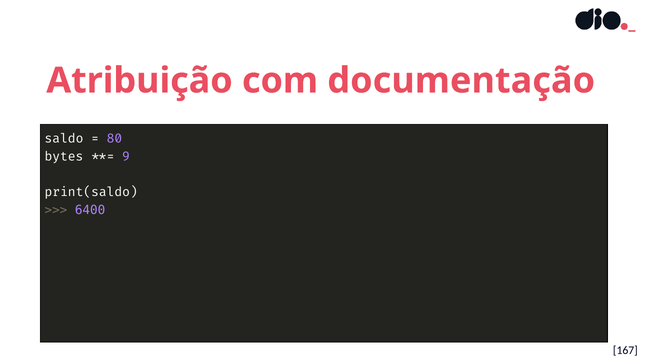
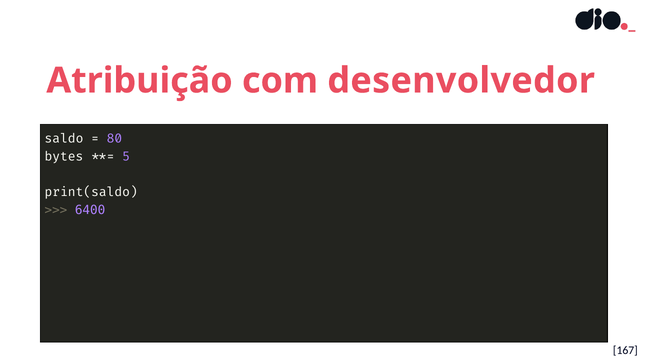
documentação: documentação -> desenvolvedor
9: 9 -> 5
